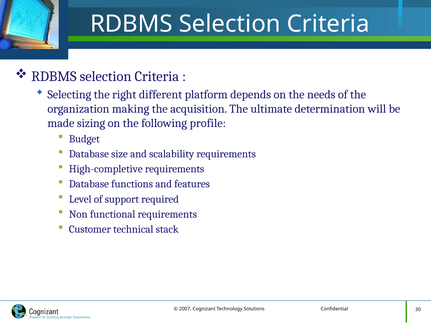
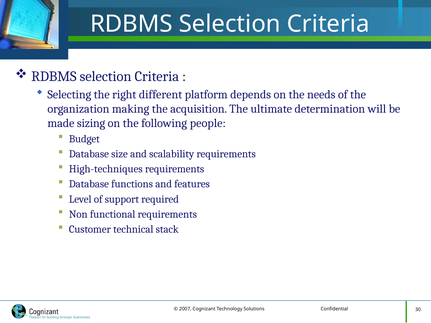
profile: profile -> people
High-completive: High-completive -> High-techniques
